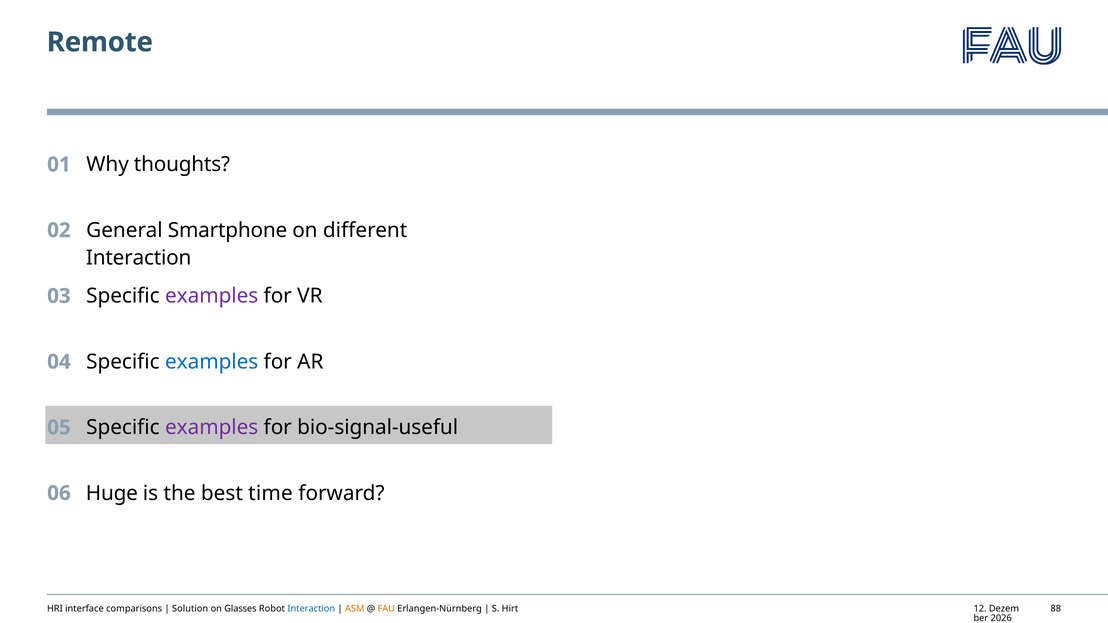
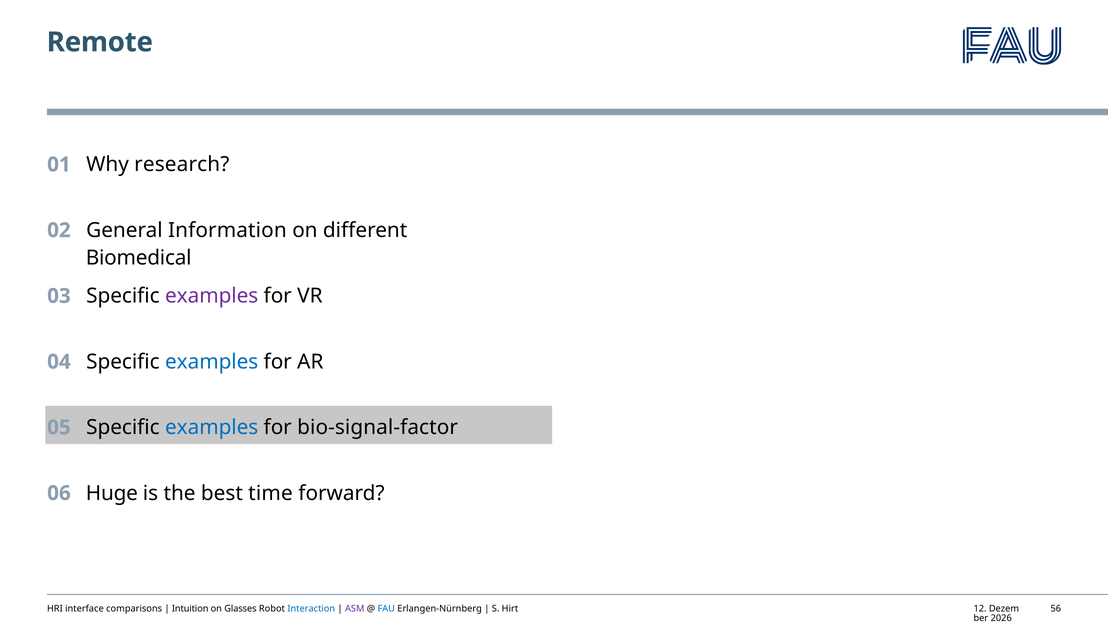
thoughts: thoughts -> research
Smartphone: Smartphone -> Information
Interaction at (139, 258): Interaction -> Biomedical
examples at (212, 428) colour: purple -> blue
bio-signal-useful: bio-signal-useful -> bio-signal-factor
Solution: Solution -> Intuition
ASM colour: orange -> purple
FAU colour: orange -> blue
88: 88 -> 56
